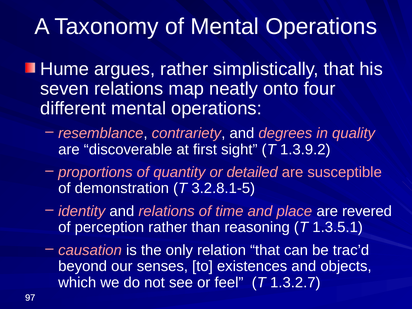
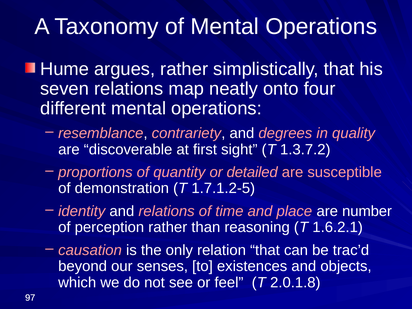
1.3.9.2: 1.3.9.2 -> 1.3.7.2
3.2.8.1-5: 3.2.8.1-5 -> 1.7.1.2-5
revered: revered -> number
1.3.5.1: 1.3.5.1 -> 1.6.2.1
1.3.2.7: 1.3.2.7 -> 2.0.1.8
